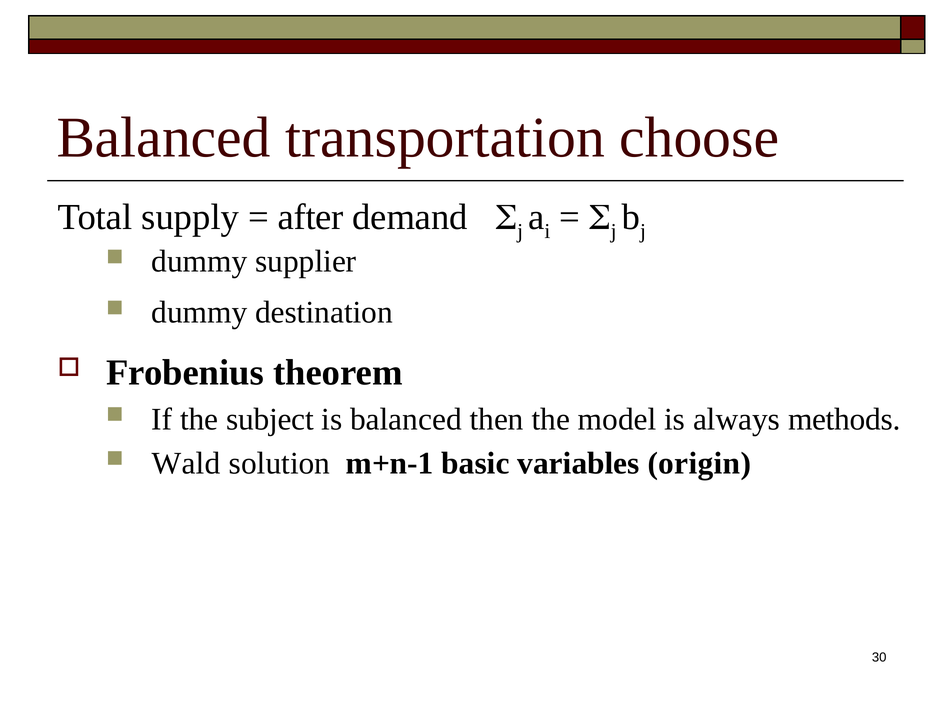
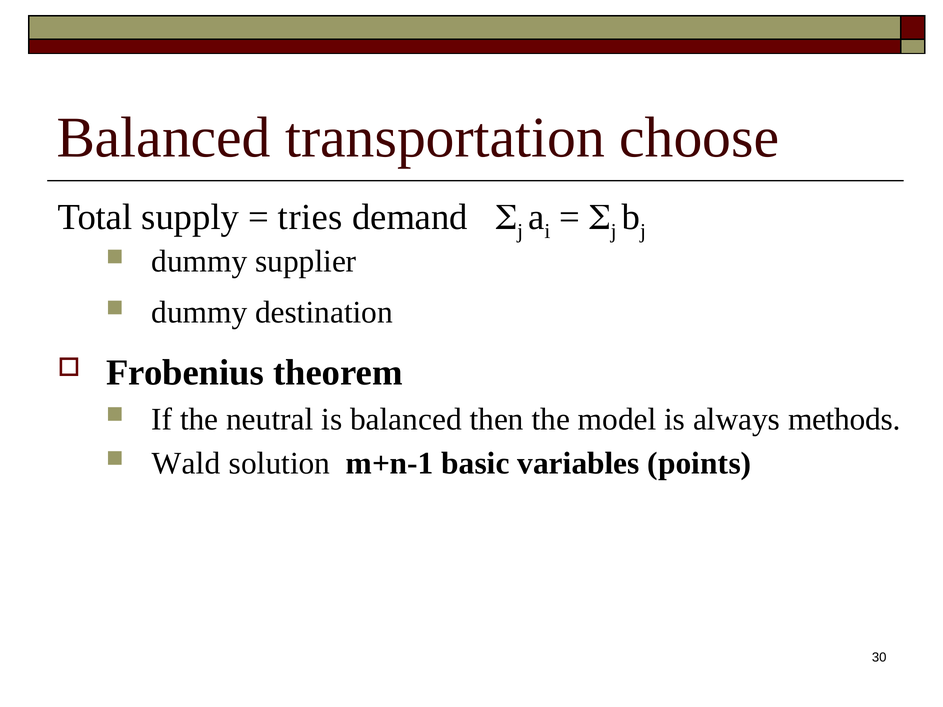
after: after -> tries
subject: subject -> neutral
origin: origin -> points
